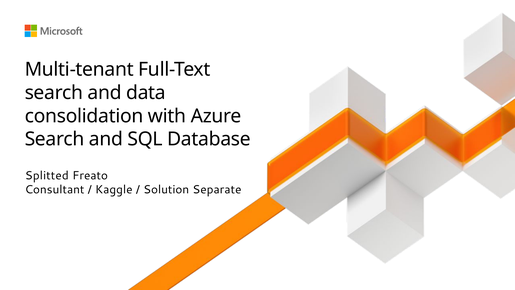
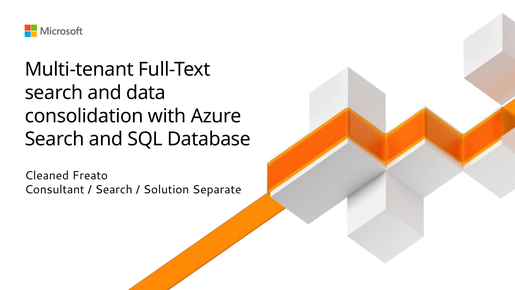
Splitted: Splitted -> Cleaned
Kaggle at (114, 189): Kaggle -> Search
